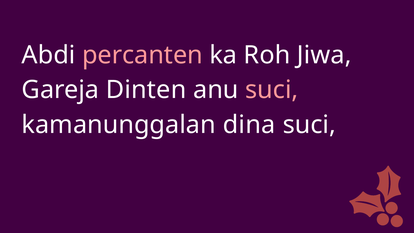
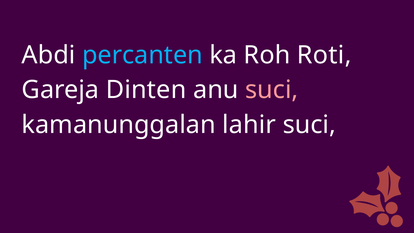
percanten colour: pink -> light blue
Jiwa: Jiwa -> Roti
dina: dina -> lahir
